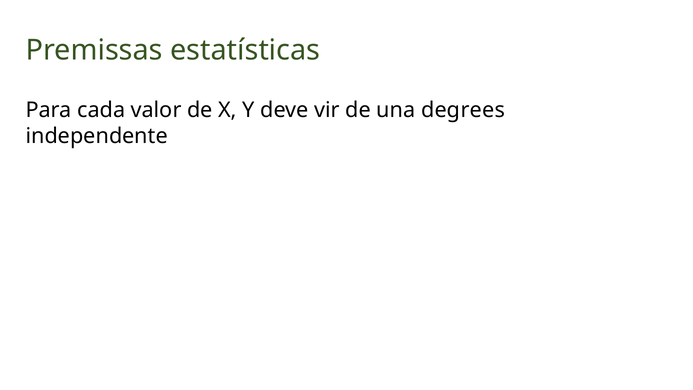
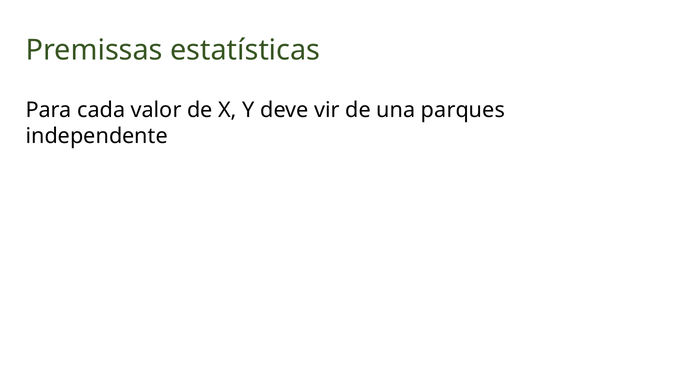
degrees: degrees -> parques
